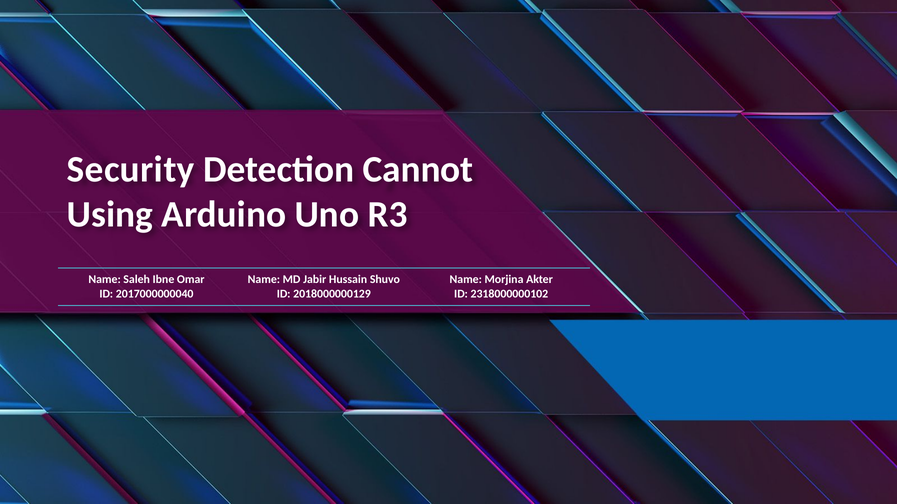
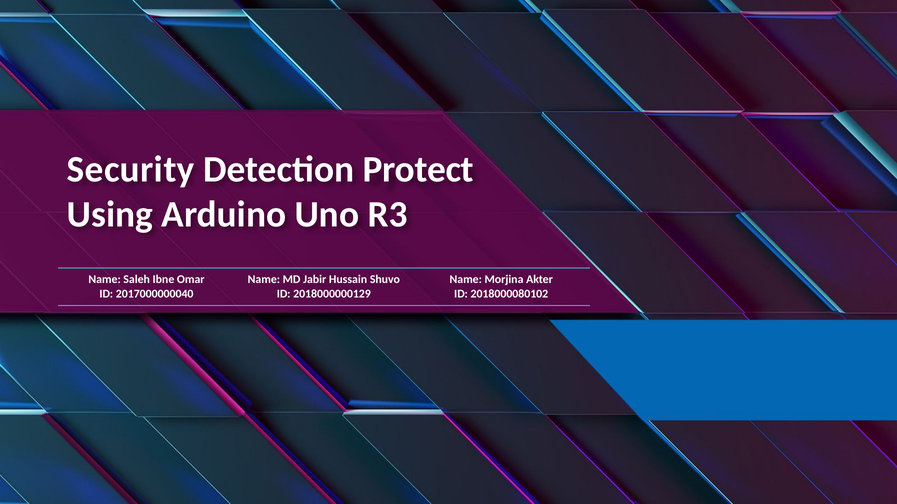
Cannot: Cannot -> Protect
2318000000102: 2318000000102 -> 2018000080102
